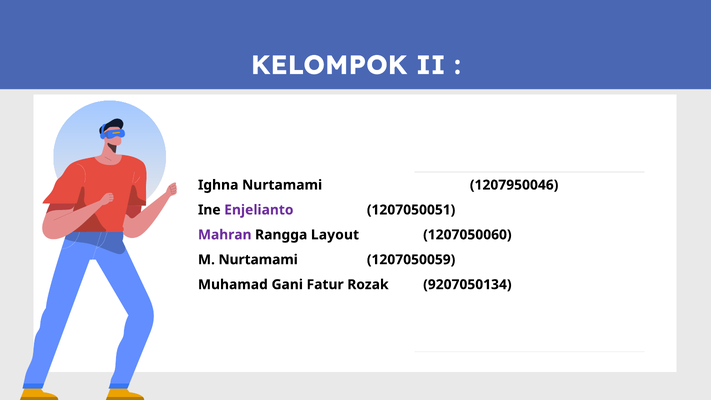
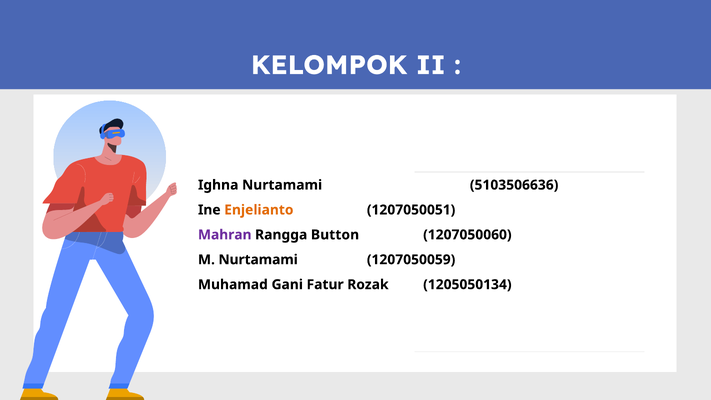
1207950046: 1207950046 -> 5103506636
Enjelianto colour: purple -> orange
Layout: Layout -> Button
9207050134: 9207050134 -> 1205050134
